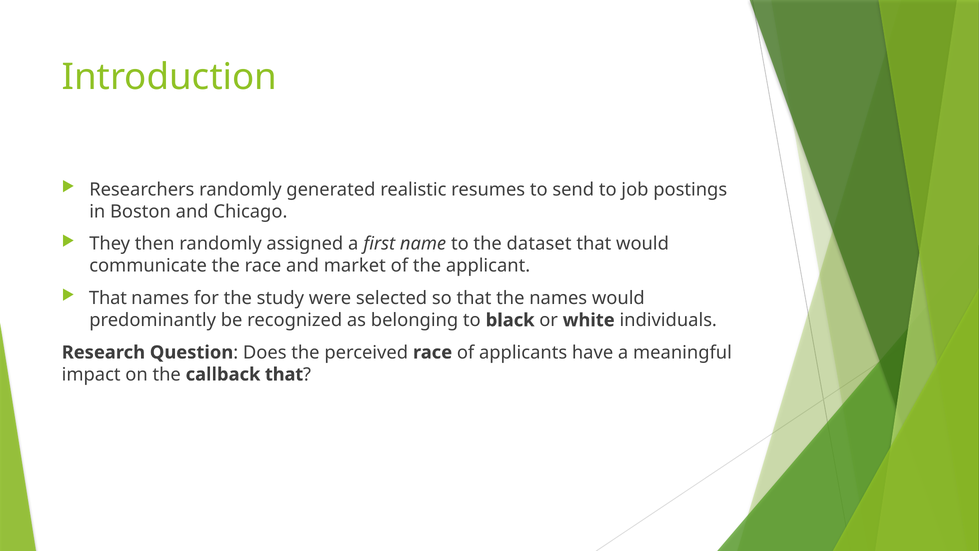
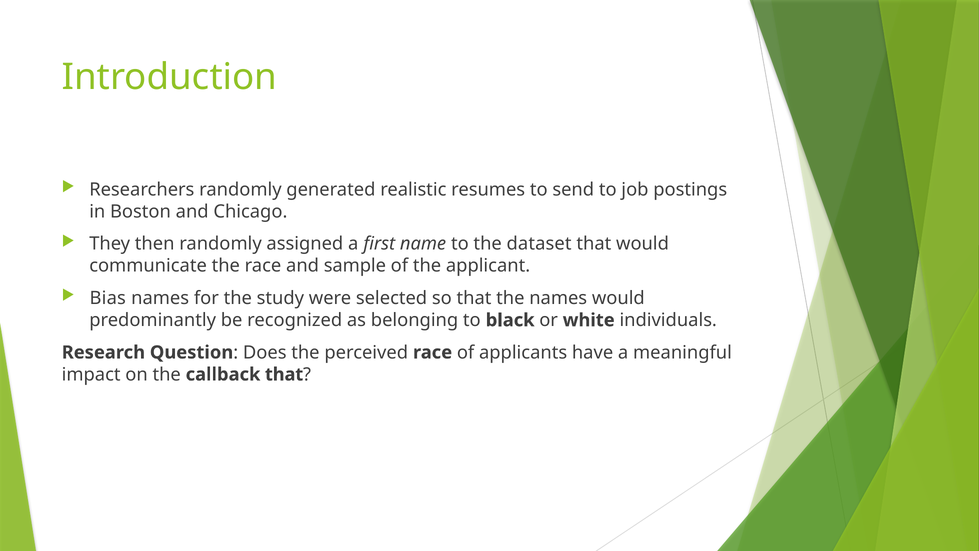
market: market -> sample
That at (108, 298): That -> Bias
